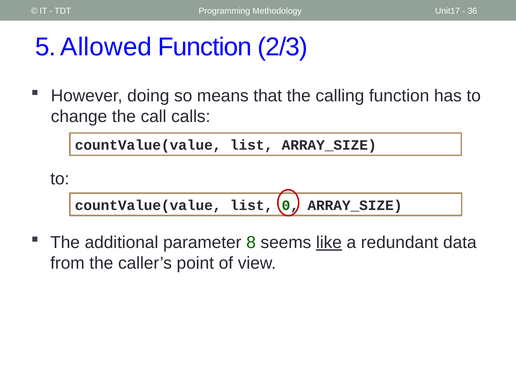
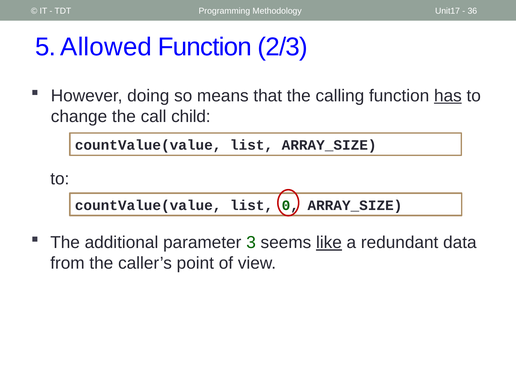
has underline: none -> present
calls: calls -> child
8: 8 -> 3
